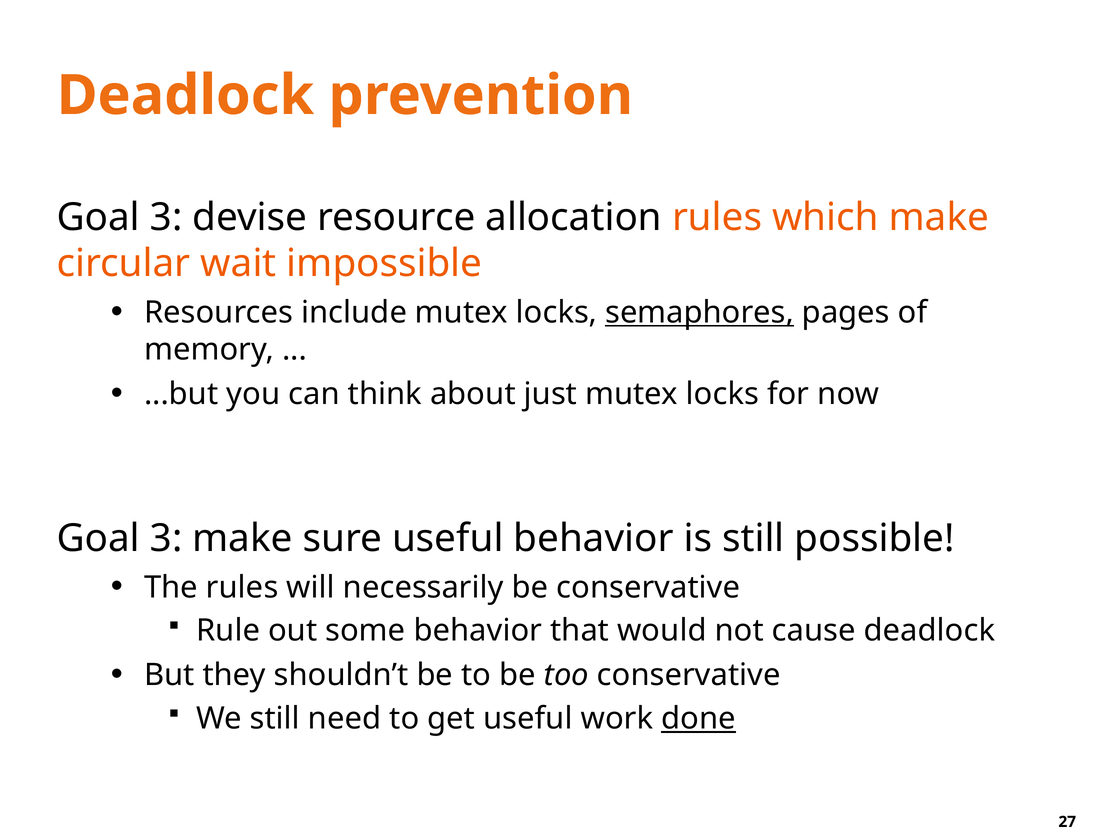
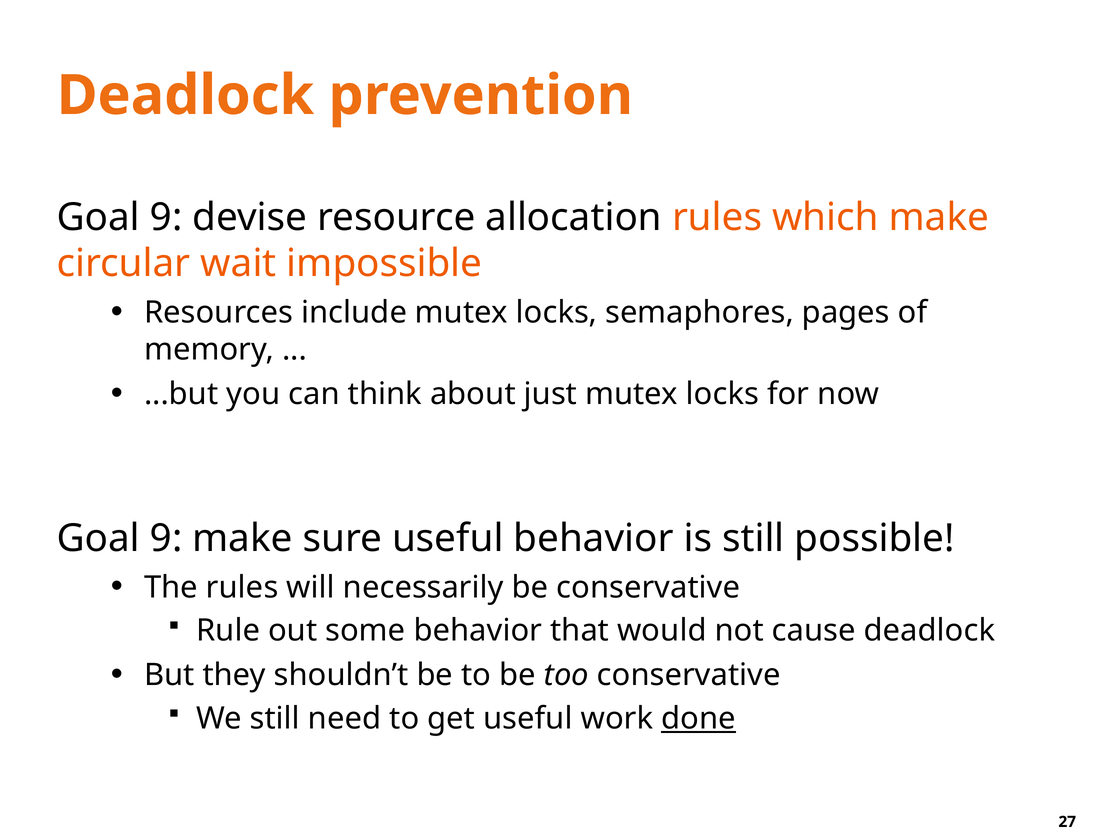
3 at (166, 217): 3 -> 9
semaphores underline: present -> none
3 at (166, 539): 3 -> 9
